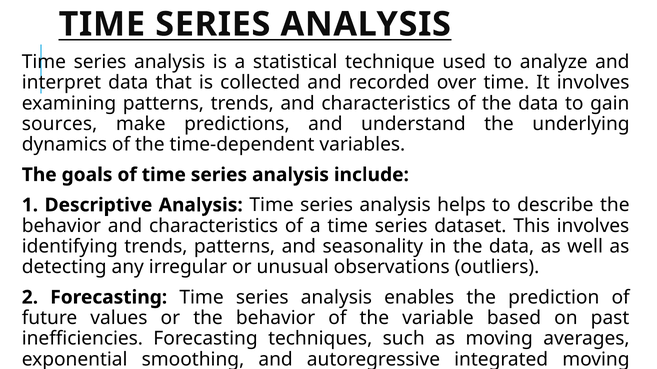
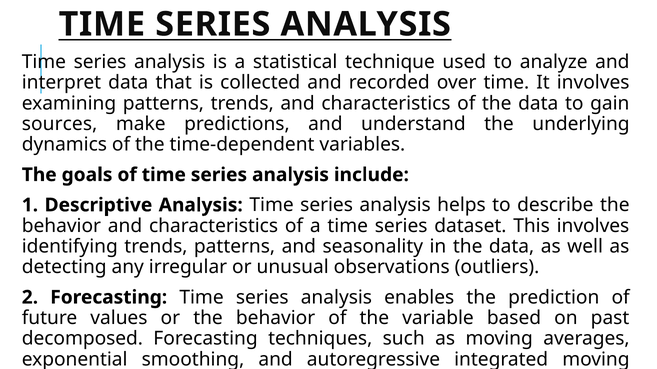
inefficiencies: inefficiencies -> decomposed
